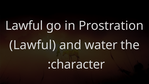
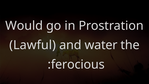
Lawful at (24, 26): Lawful -> Would
character: character -> ferocious
